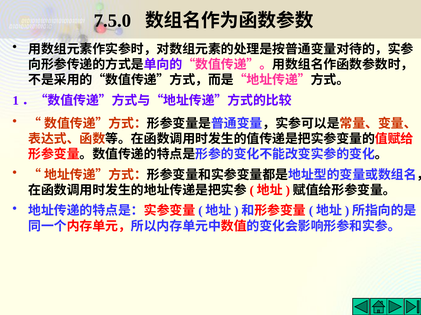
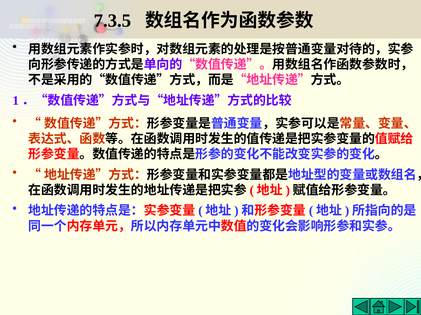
7.5.0: 7.5.0 -> 7.3.5
